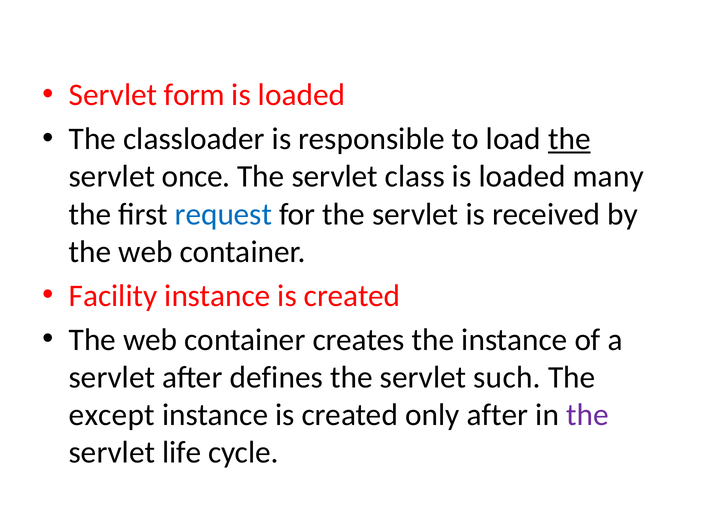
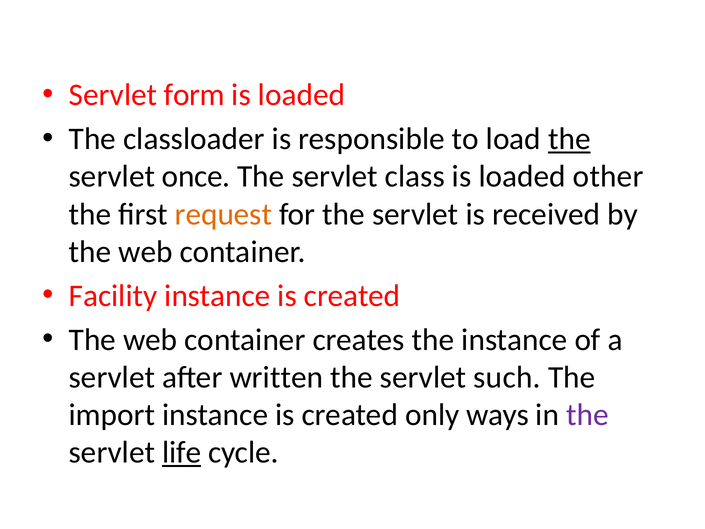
many: many -> other
request colour: blue -> orange
defines: defines -> written
except: except -> import
only after: after -> ways
life underline: none -> present
